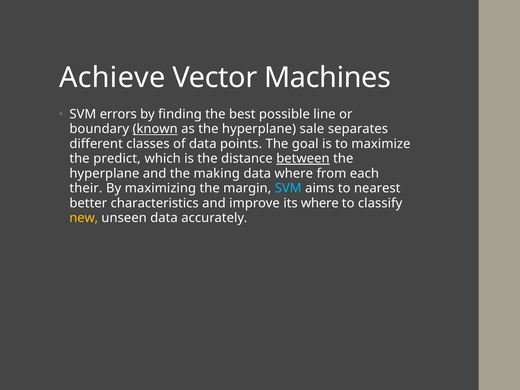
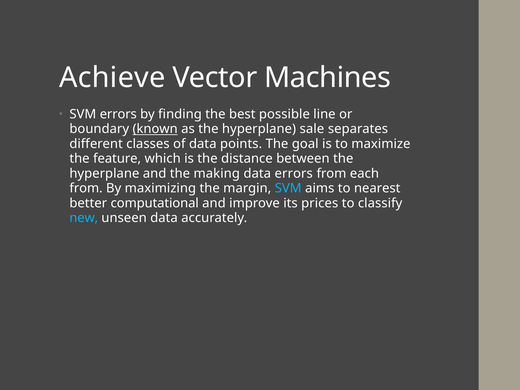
predict: predict -> feature
between underline: present -> none
data where: where -> errors
their at (86, 188): their -> from
characteristics: characteristics -> computational
its where: where -> prices
new colour: yellow -> light blue
